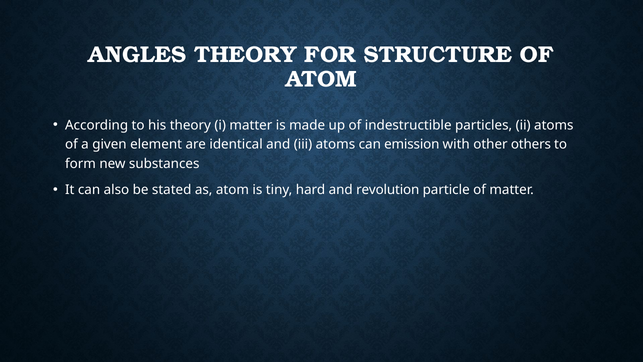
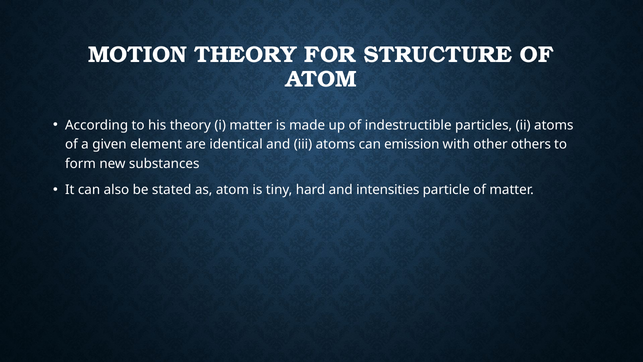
ANGLES: ANGLES -> MOTION
revolution: revolution -> intensities
